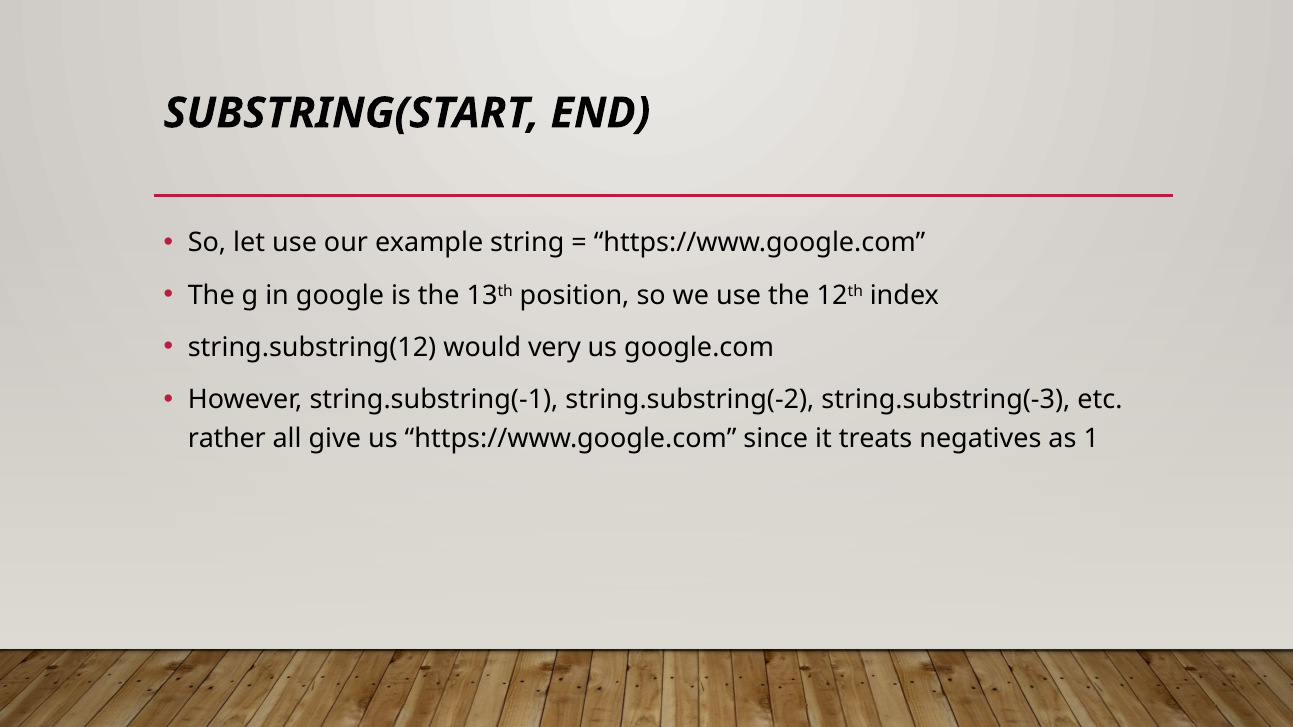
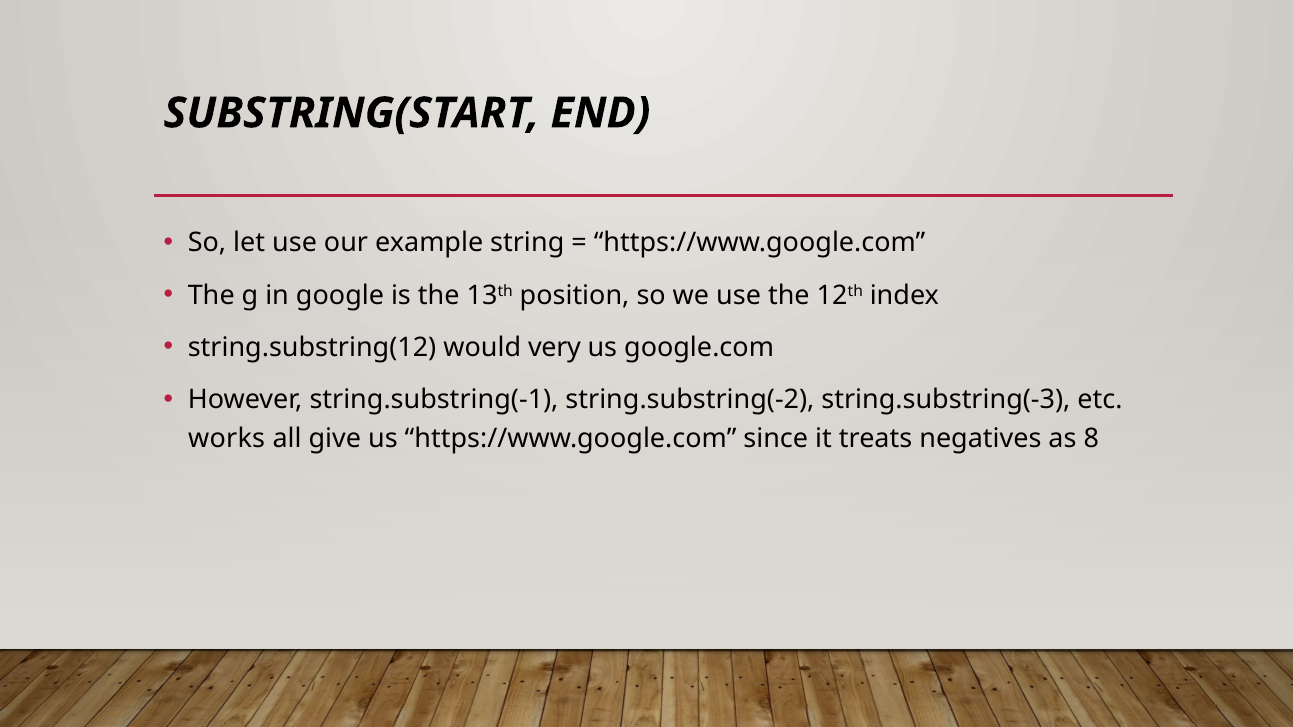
rather: rather -> works
1: 1 -> 8
